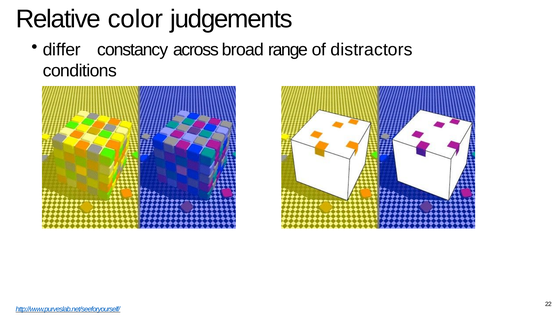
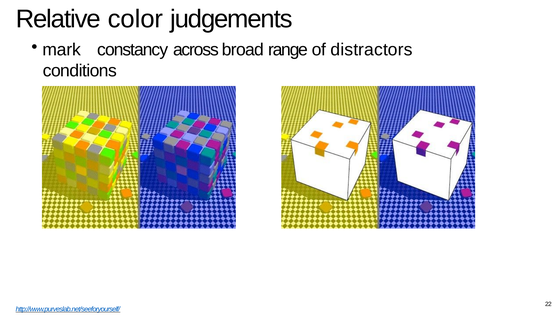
differ: differ -> mark
